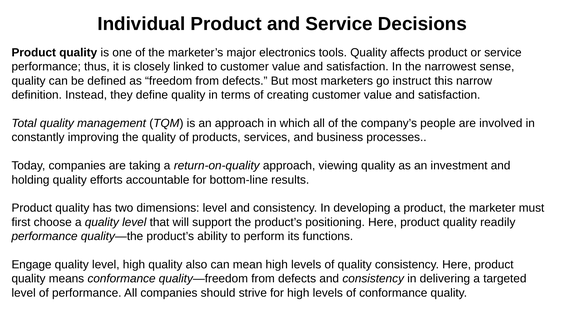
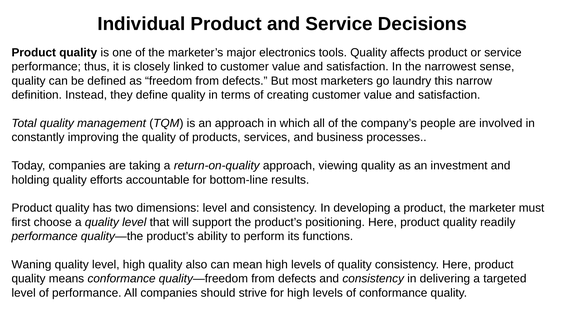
instruct: instruct -> laundry
Engage: Engage -> Waning
